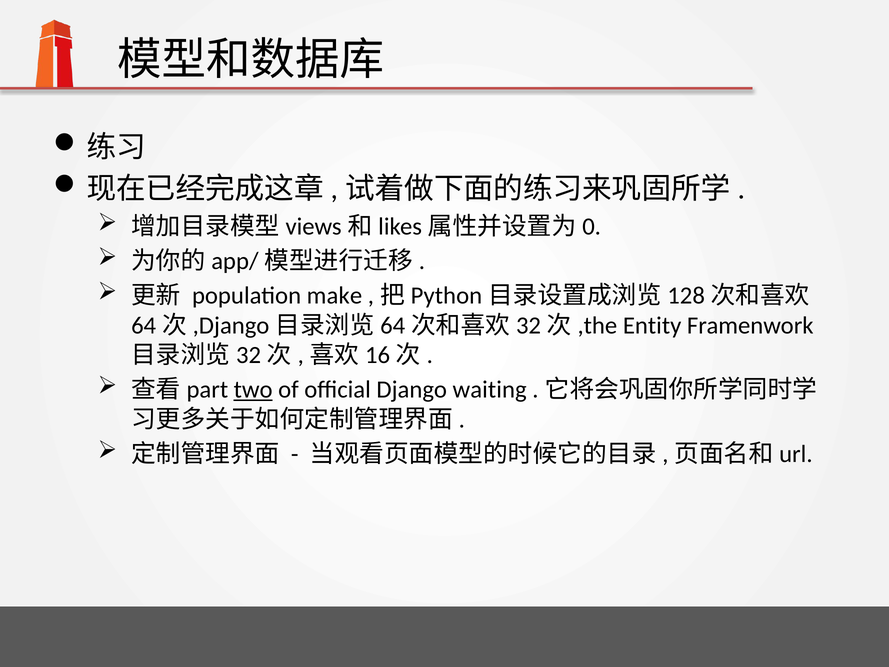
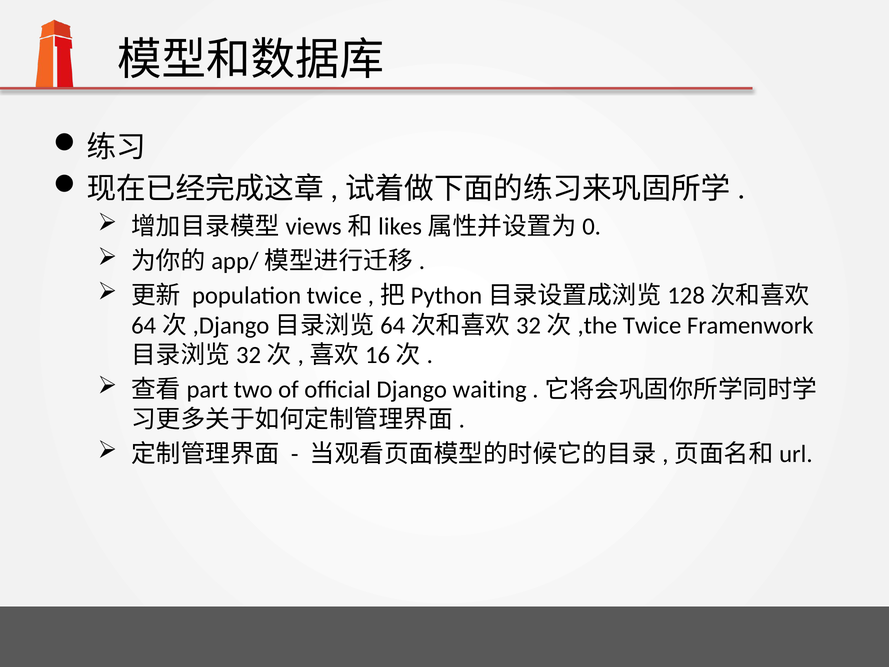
population make: make -> twice
Entity at (652, 325): Entity -> Twice
two underline: present -> none
